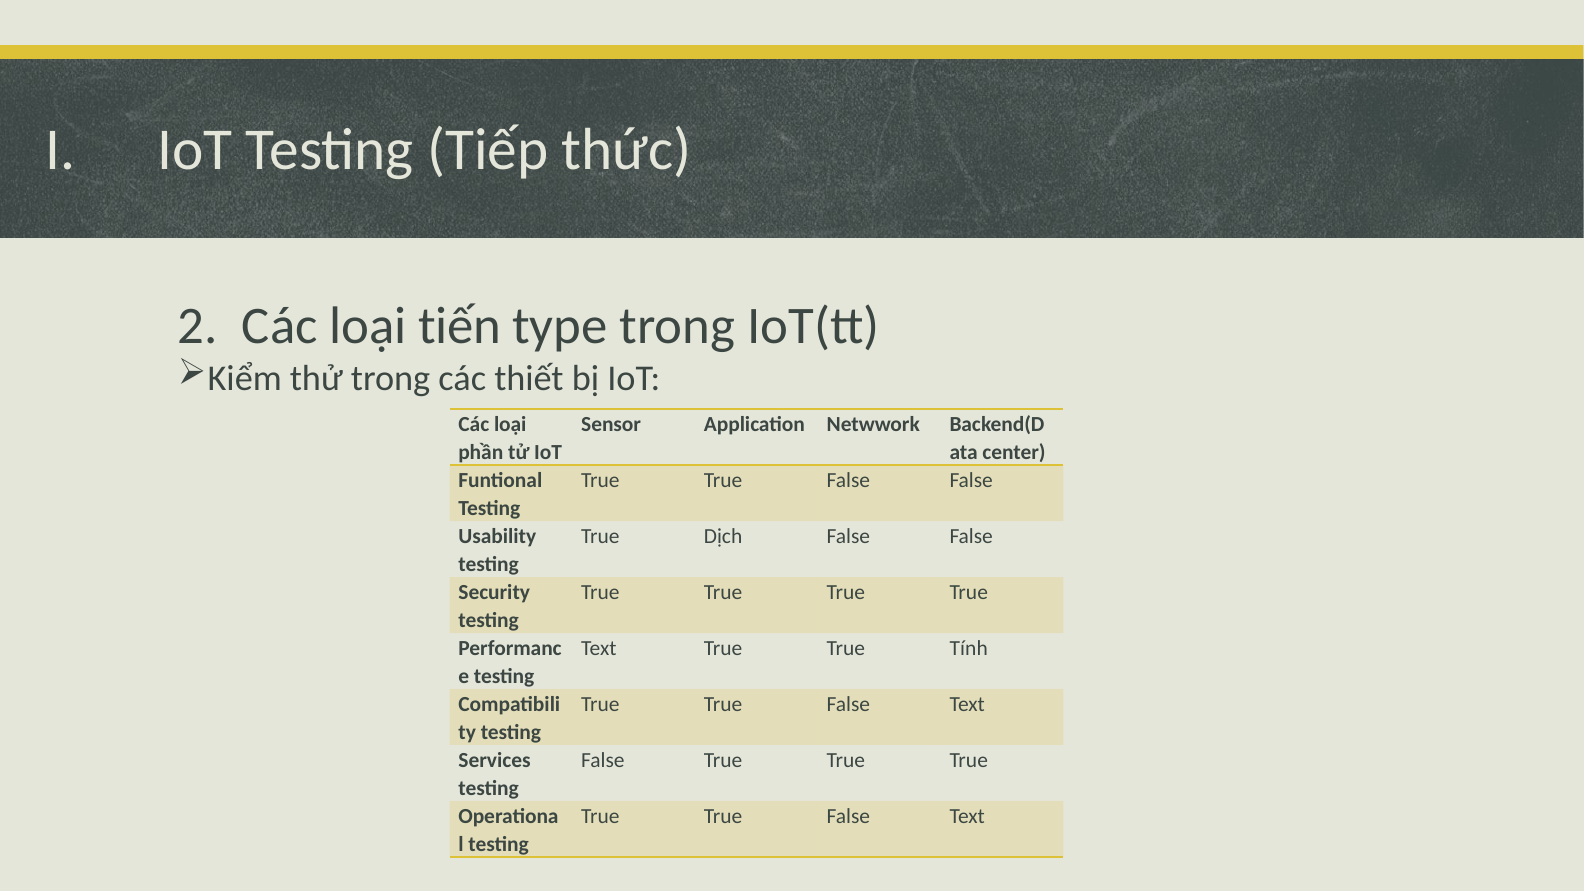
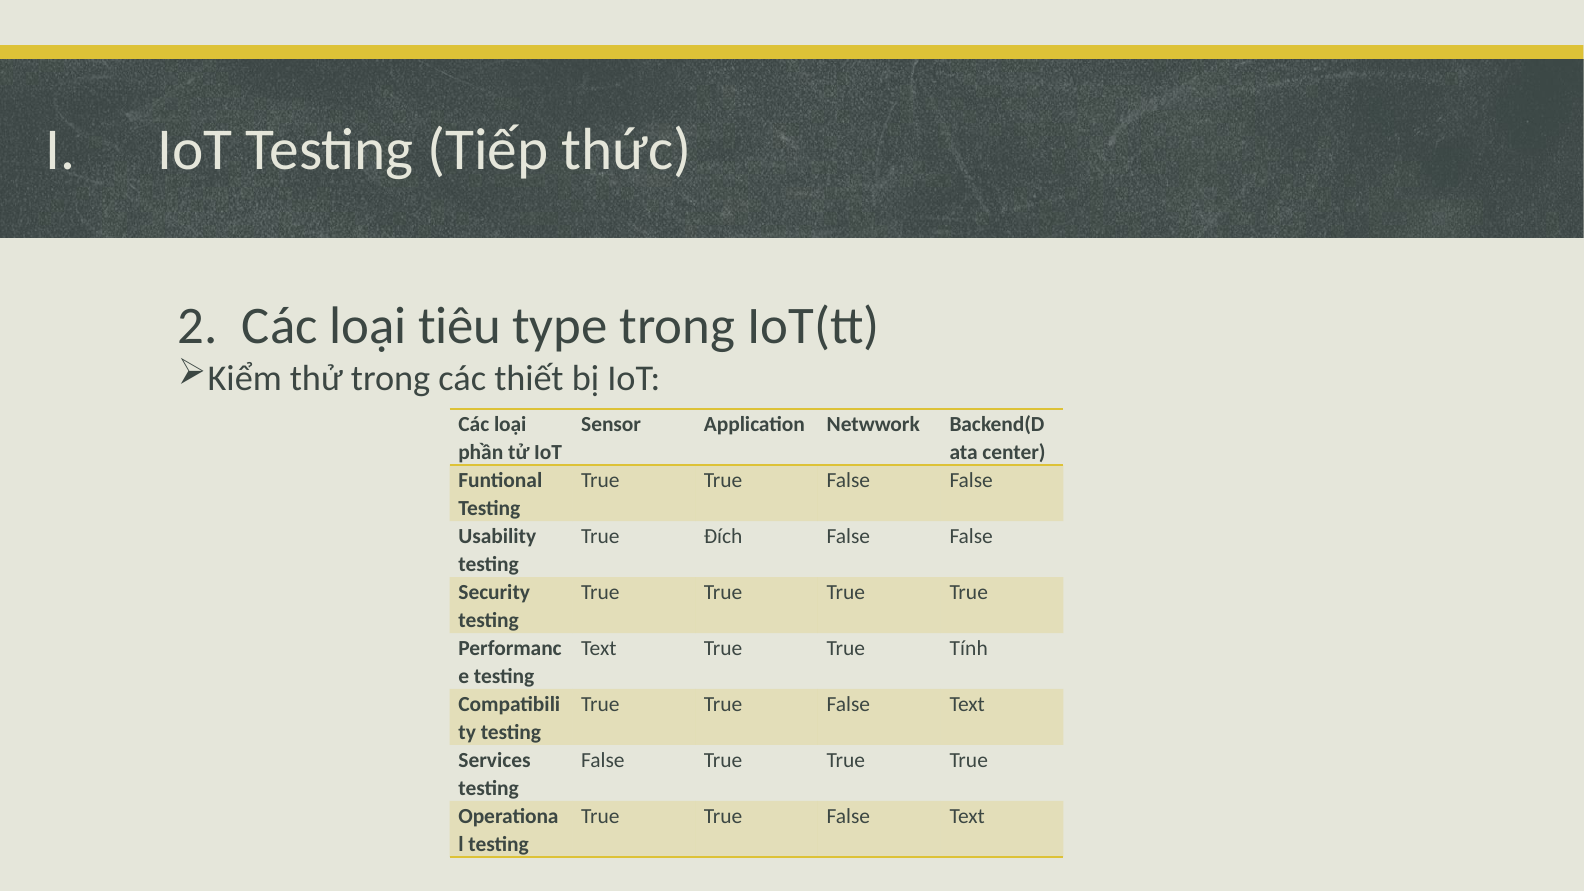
tiến: tiến -> tiêu
Dịch: Dịch -> Đích
